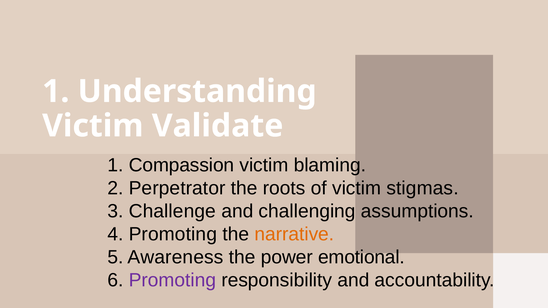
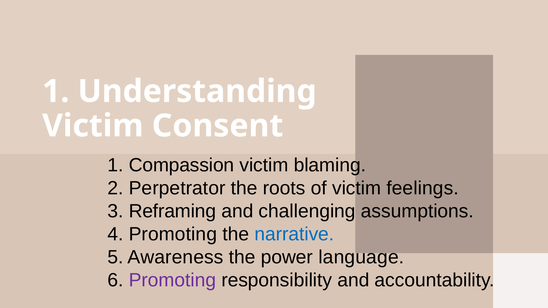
Validate: Validate -> Consent
stigmas: stigmas -> feelings
Challenge: Challenge -> Reframing
narrative colour: orange -> blue
emotional: emotional -> language
